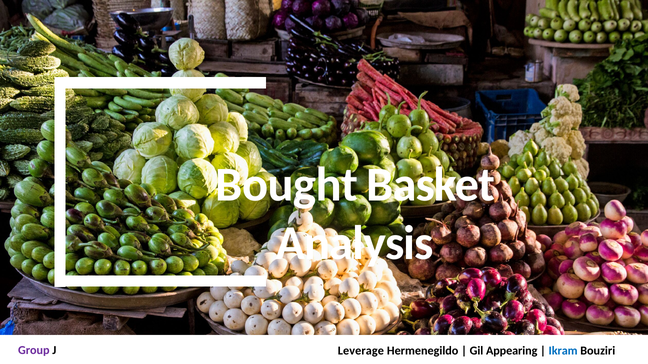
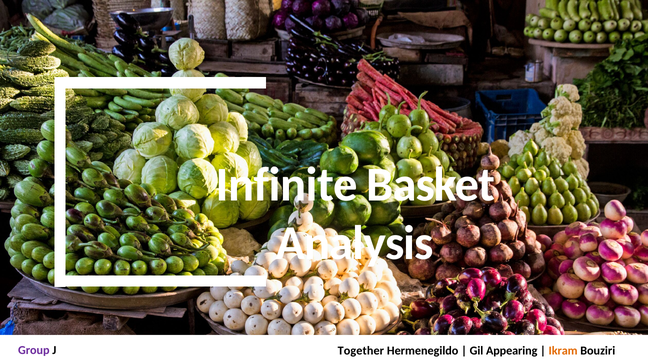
Bought: Bought -> Infinite
Leverage: Leverage -> Together
Ikram colour: blue -> orange
